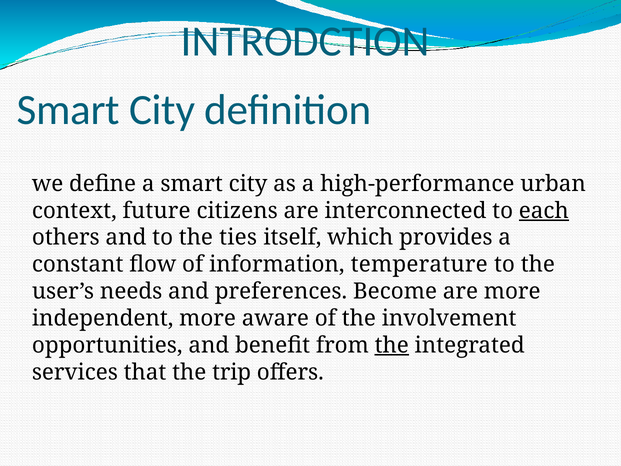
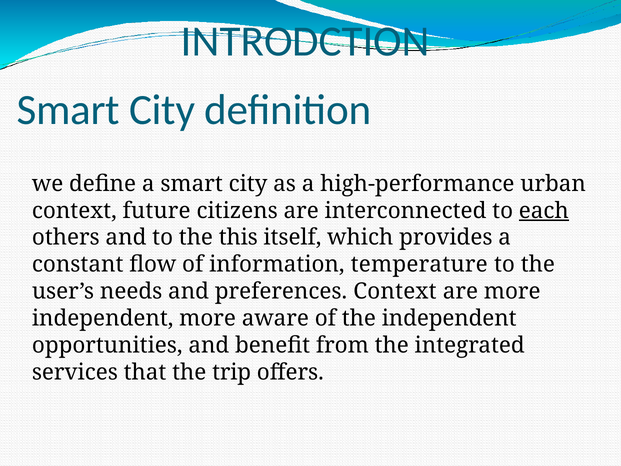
ties: ties -> this
preferences Become: Become -> Context
the involvement: involvement -> independent
the at (392, 345) underline: present -> none
